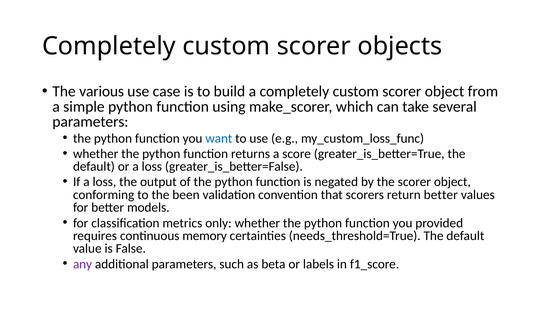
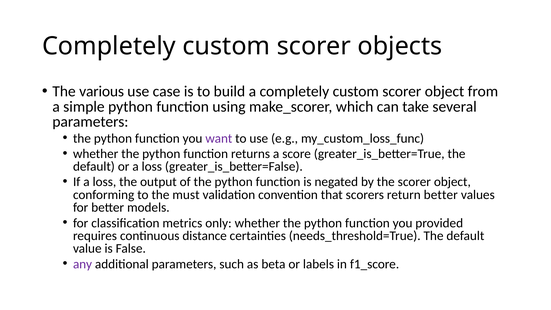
want colour: blue -> purple
been: been -> must
memory: memory -> distance
